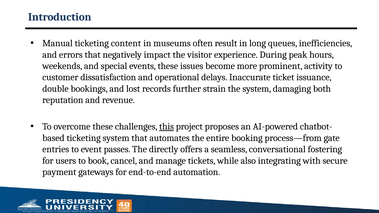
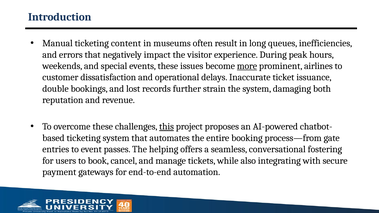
more underline: none -> present
activity: activity -> airlines
directly: directly -> helping
